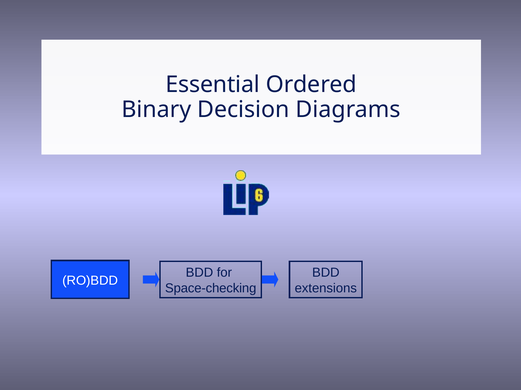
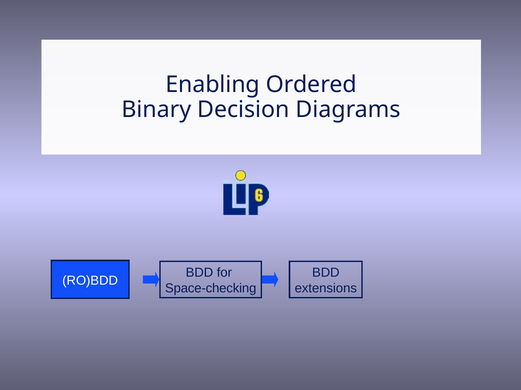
Essential: Essential -> Enabling
